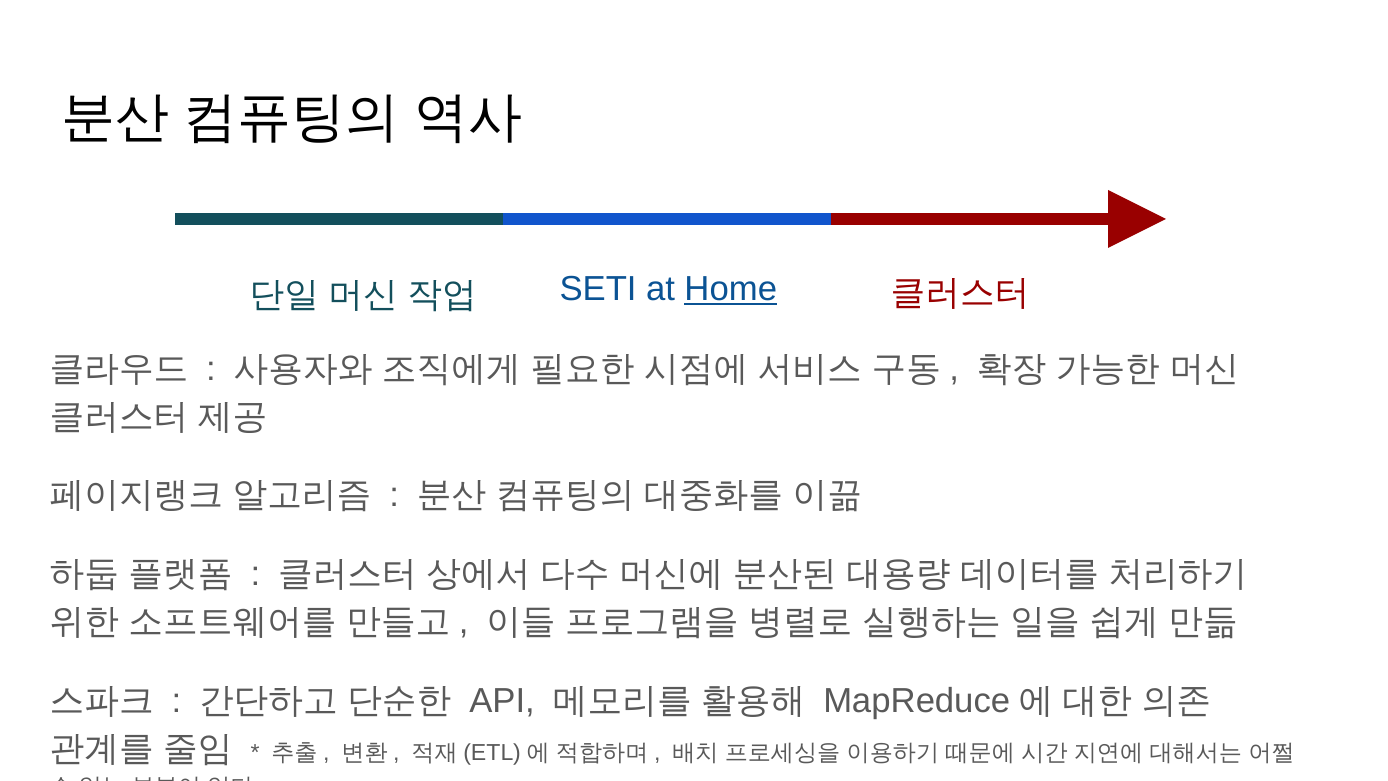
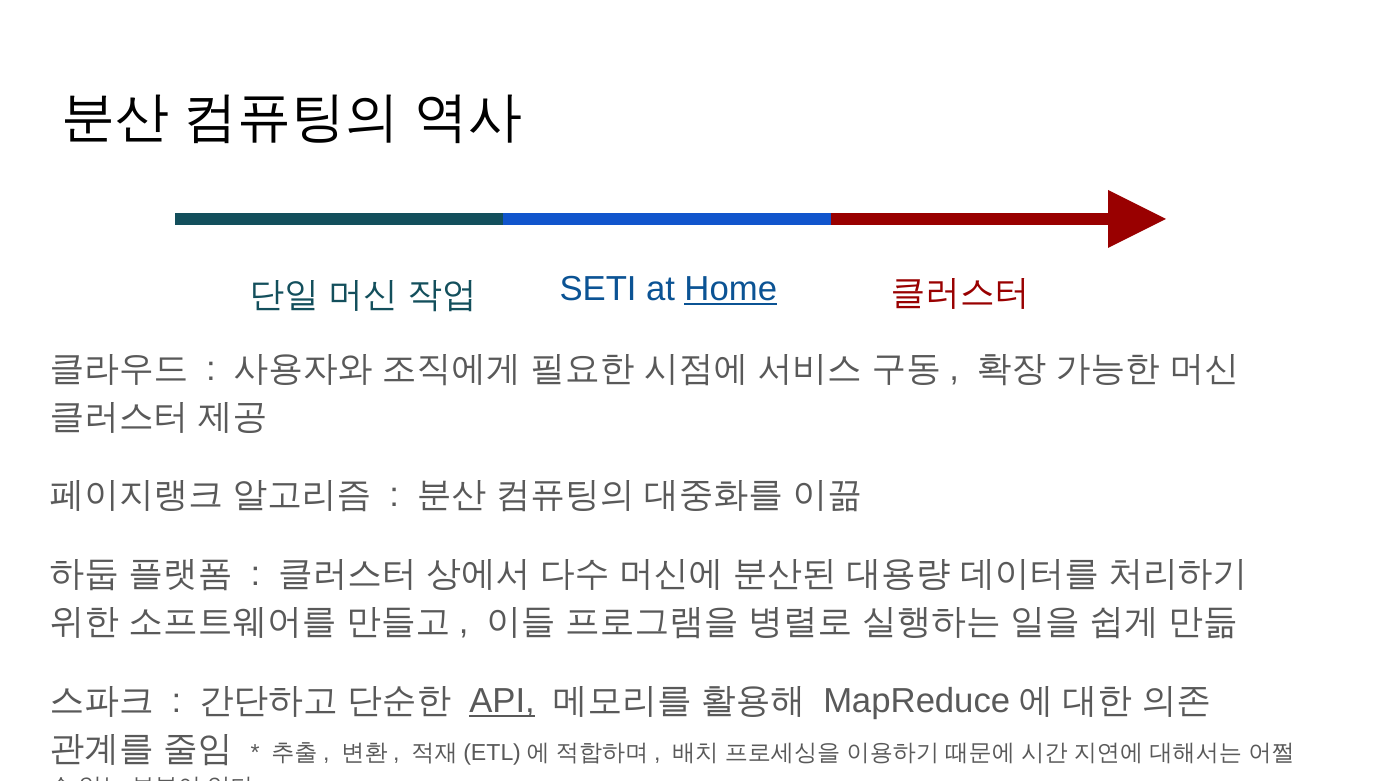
API underline: none -> present
